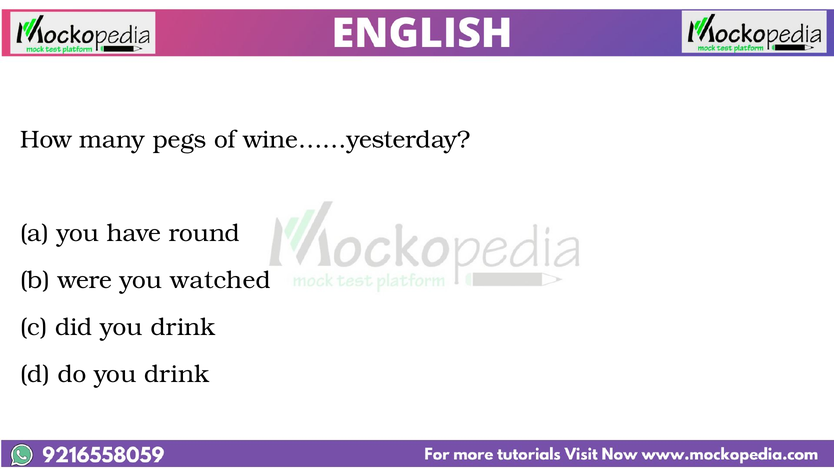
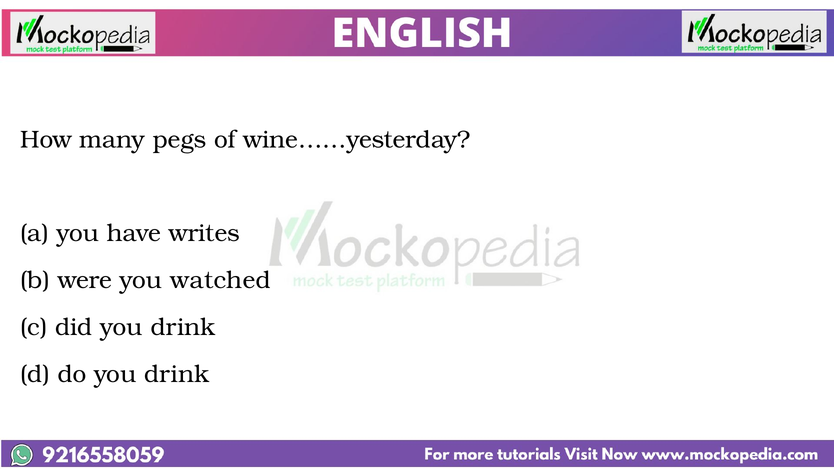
round: round -> writes
